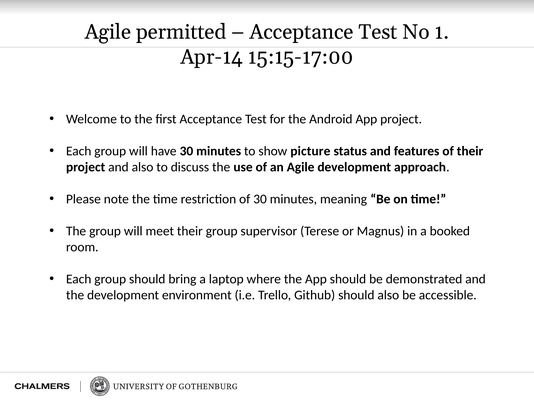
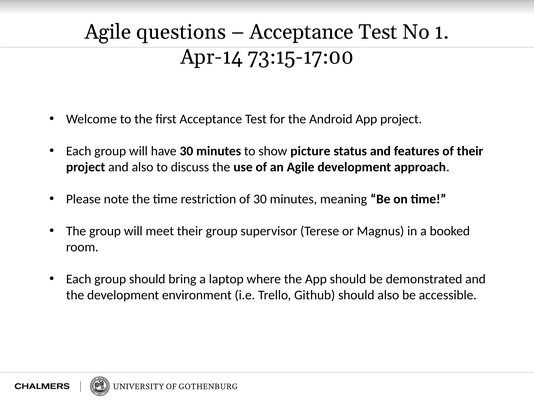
permitted: permitted -> questions
15:15-17:00: 15:15-17:00 -> 73:15-17:00
